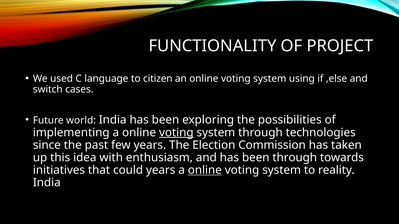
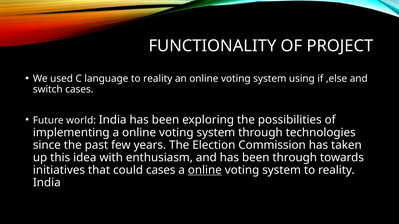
language to citizen: citizen -> reality
voting at (176, 133) underline: present -> none
could years: years -> cases
